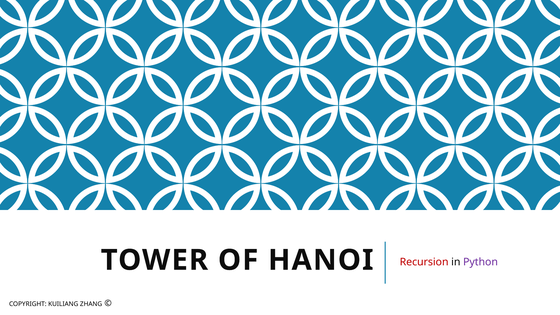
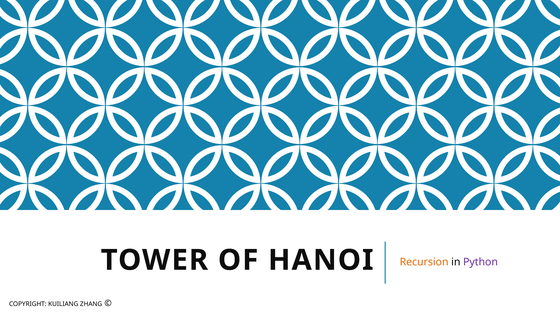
Recursion colour: red -> orange
